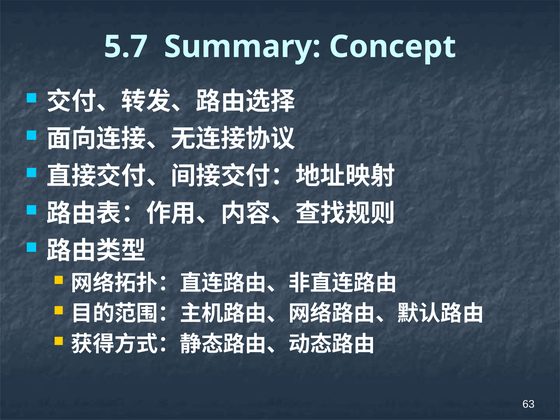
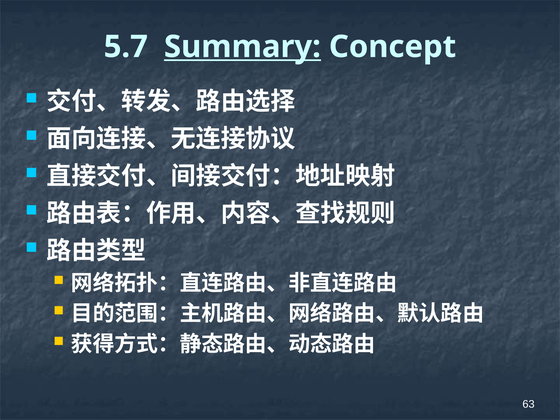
Summary underline: none -> present
